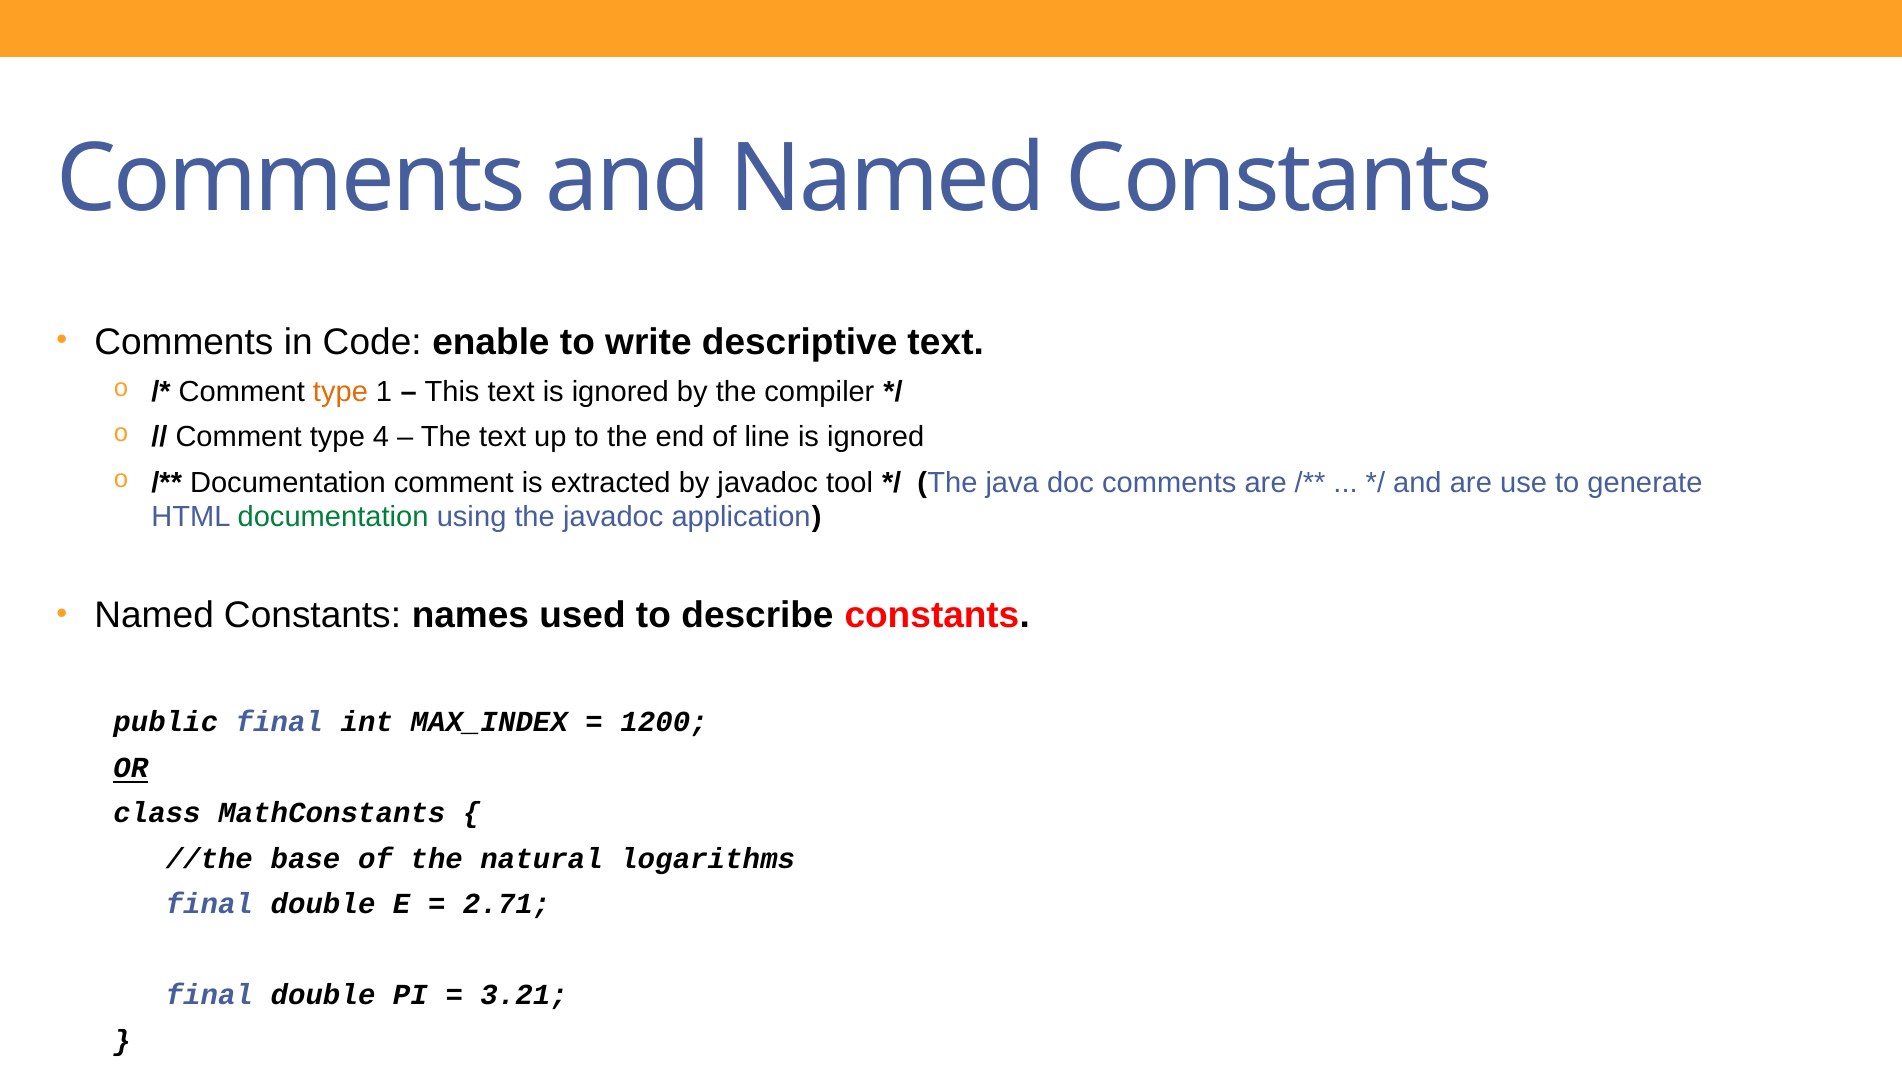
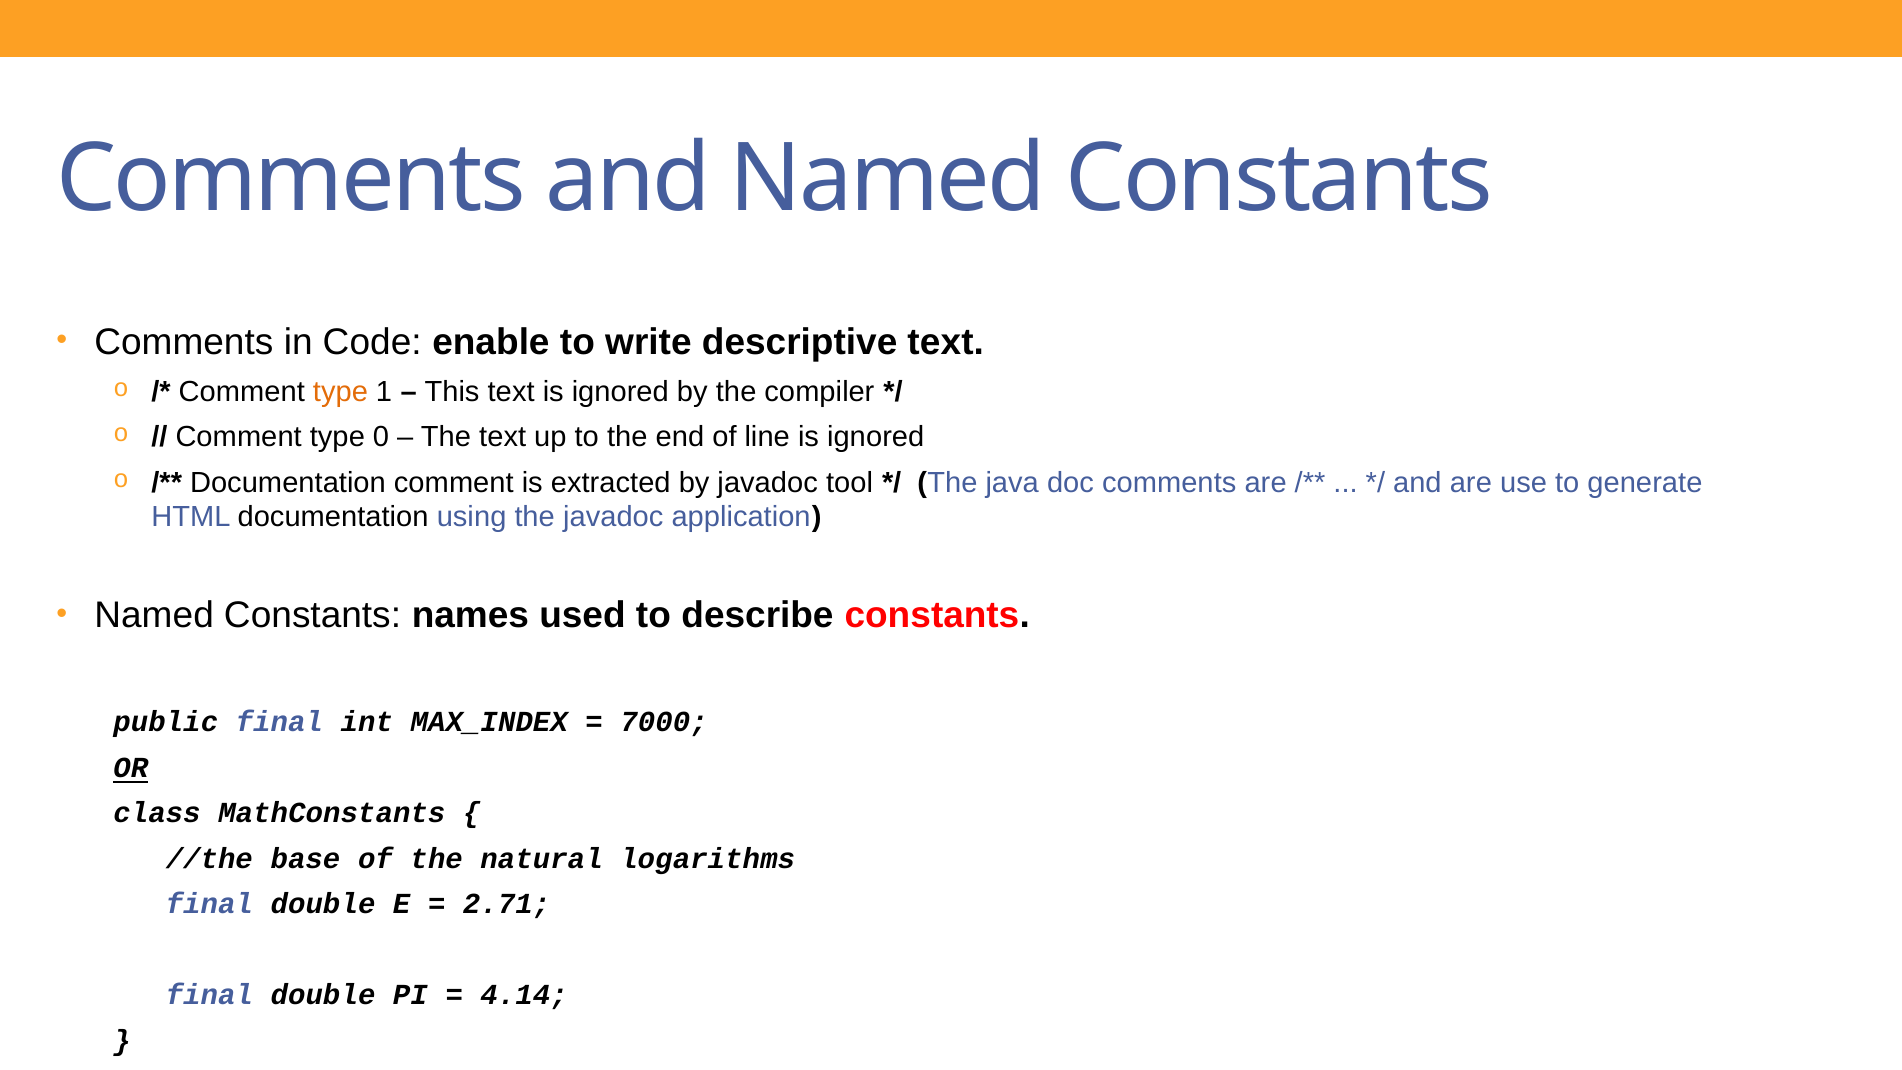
4: 4 -> 0
documentation at (333, 517) colour: green -> black
1200: 1200 -> 7000
3.21: 3.21 -> 4.14
